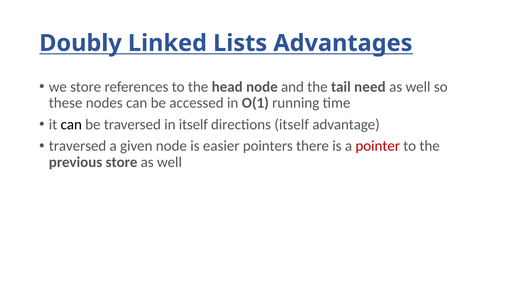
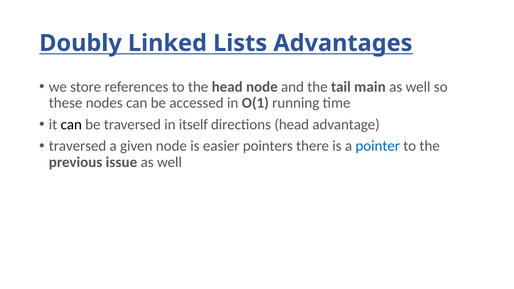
need: need -> main
directions itself: itself -> head
pointer colour: red -> blue
previous store: store -> issue
